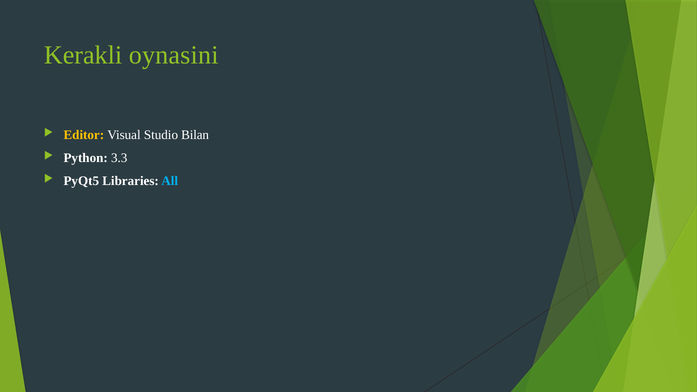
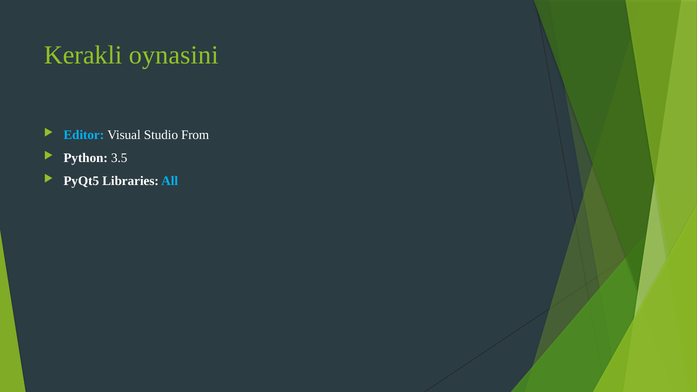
Editor colour: yellow -> light blue
Bilan: Bilan -> From
3.3: 3.3 -> 3.5
